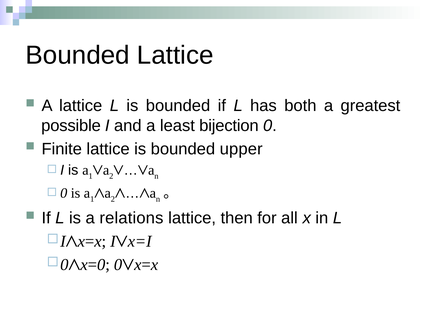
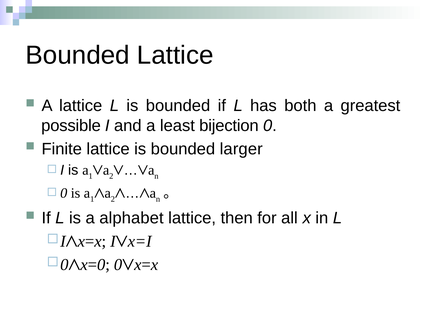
upper: upper -> larger
relations: relations -> alphabet
